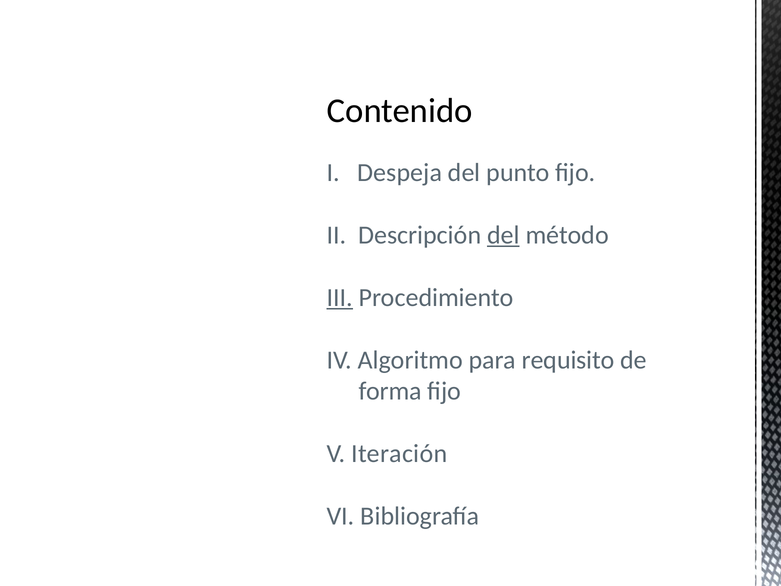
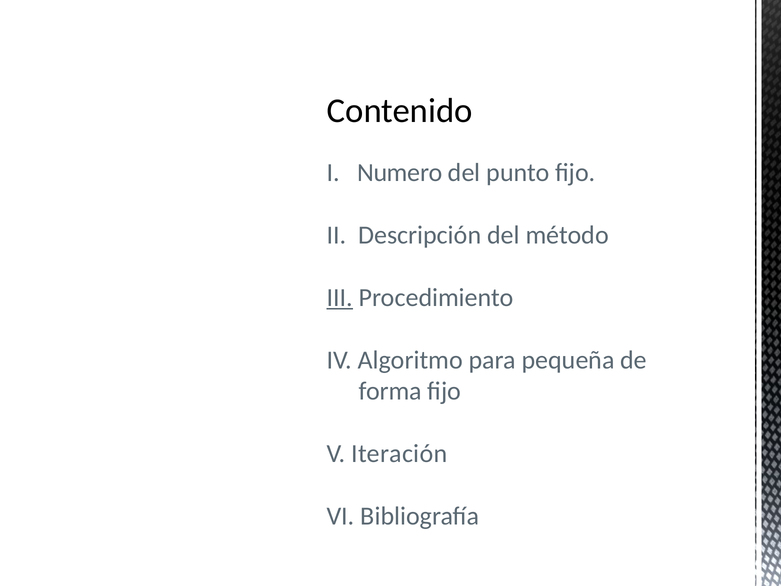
Despeja: Despeja -> Numero
del at (503, 235) underline: present -> none
requisito: requisito -> pequeña
